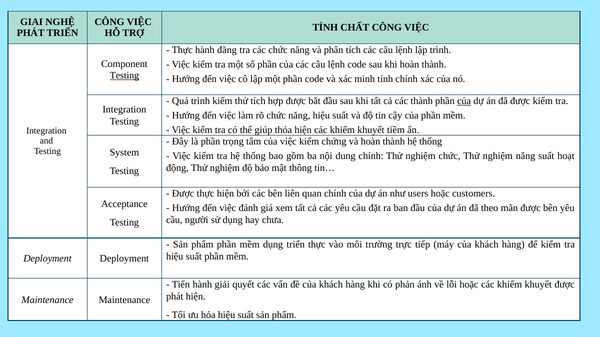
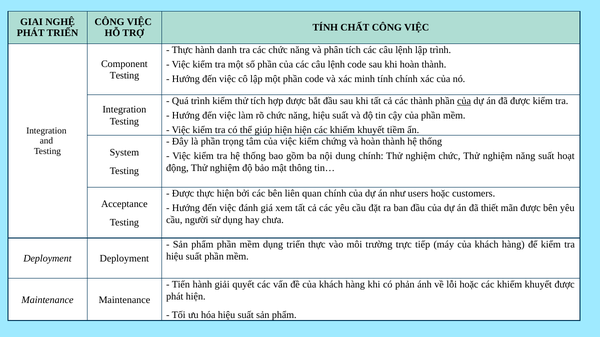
đăng: đăng -> danh
Testing at (124, 76) underline: present -> none
giúp thỏa: thỏa -> hiện
theo: theo -> thiết
